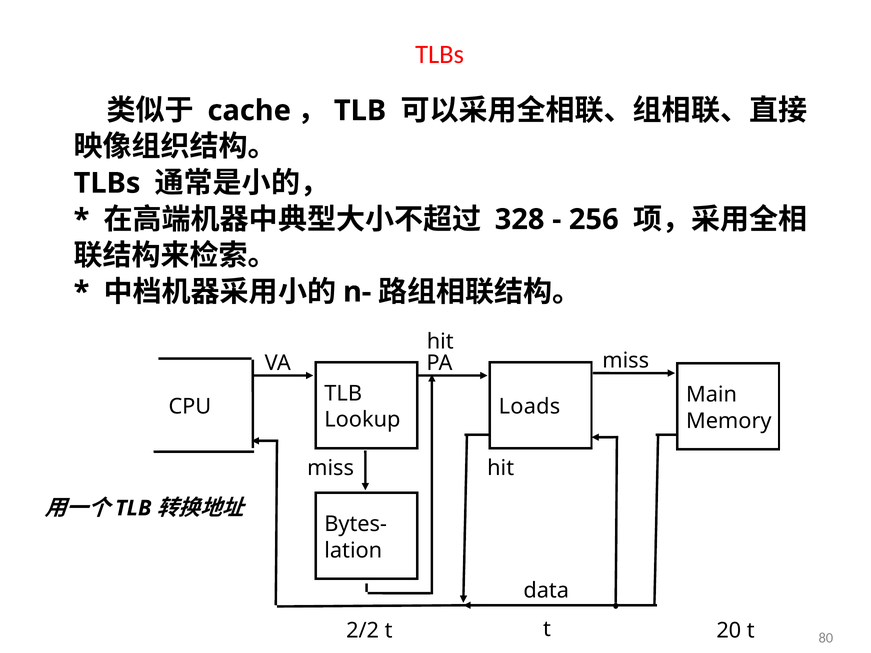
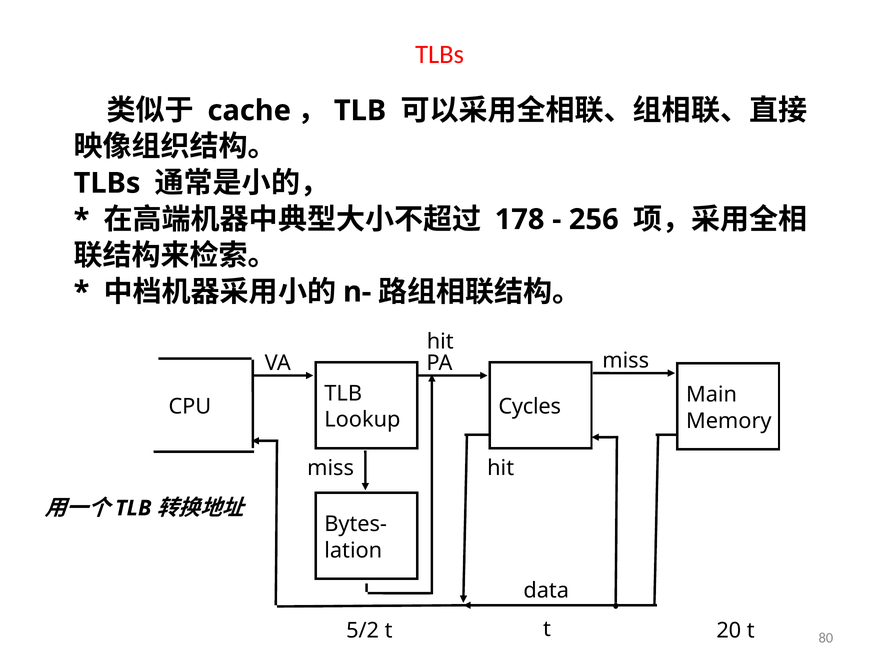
328: 328 -> 178
Loads: Loads -> Cycles
2/2: 2/2 -> 5/2
